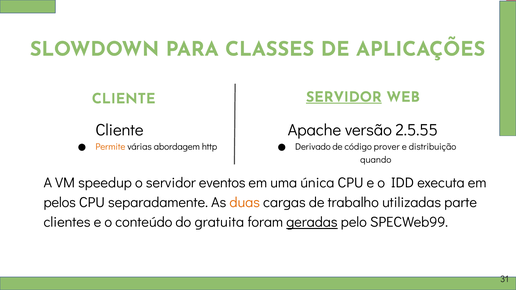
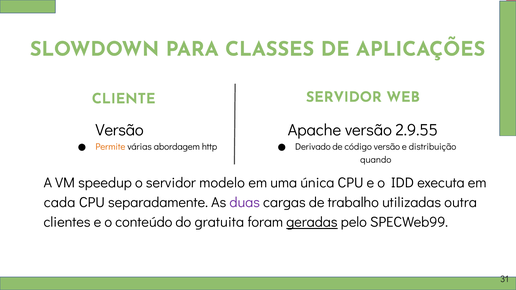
SERVIDOR at (344, 97) underline: present -> none
Cliente at (119, 130): Cliente -> Versão
2.5.55: 2.5.55 -> 2.9.55
código prover: prover -> versão
eventos: eventos -> modelo
pelos: pelos -> cada
duas colour: orange -> purple
parte: parte -> outra
